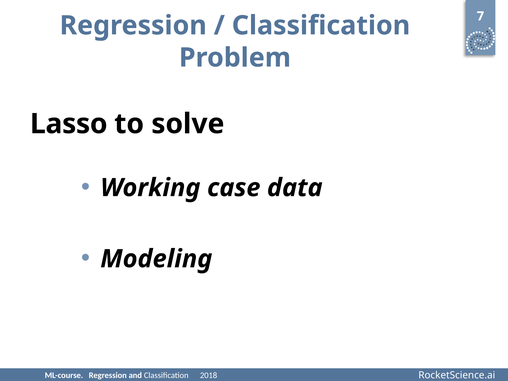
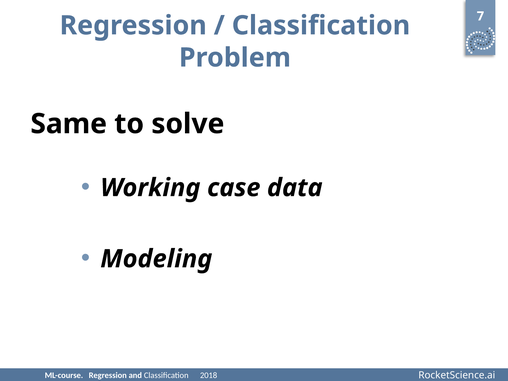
Lasso: Lasso -> Same
